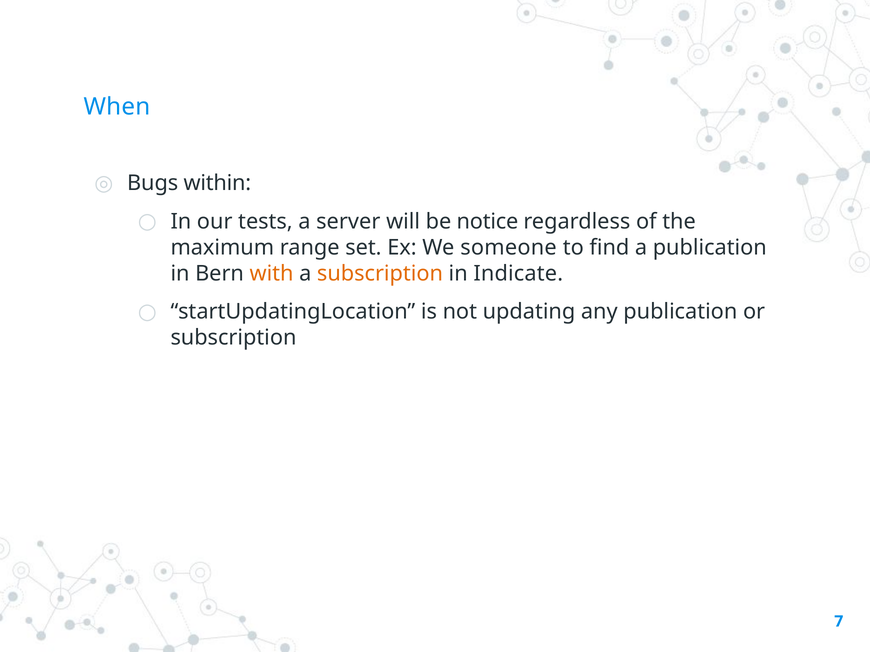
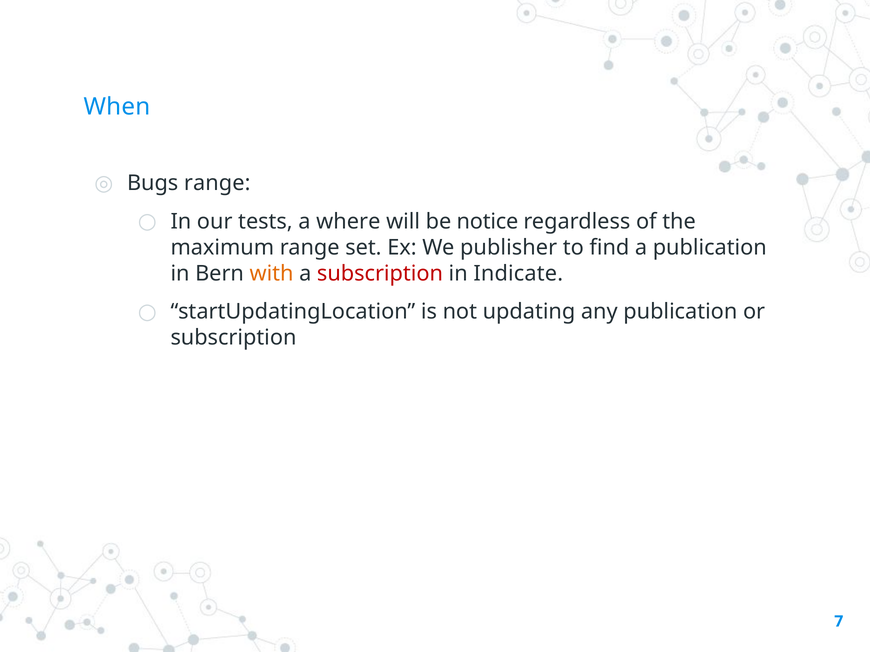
Bugs within: within -> range
server: server -> where
someone: someone -> publisher
subscription at (380, 274) colour: orange -> red
